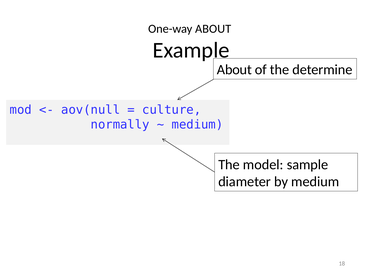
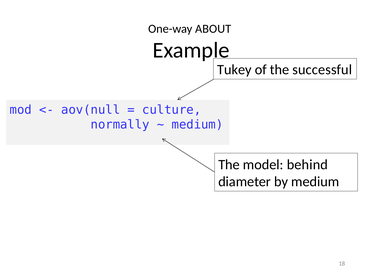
About at (234, 69): About -> Tukey
determine: determine -> successful
sample: sample -> behind
